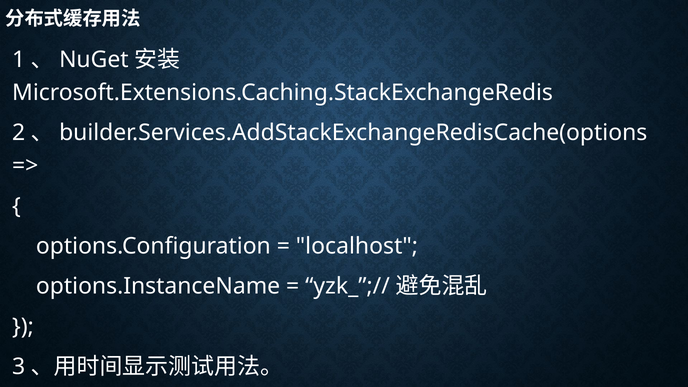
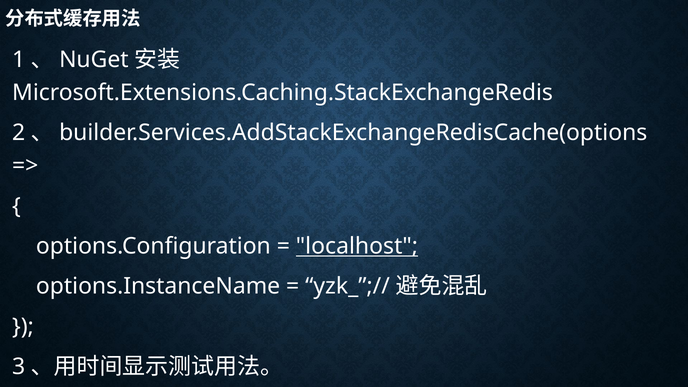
localhost underline: none -> present
